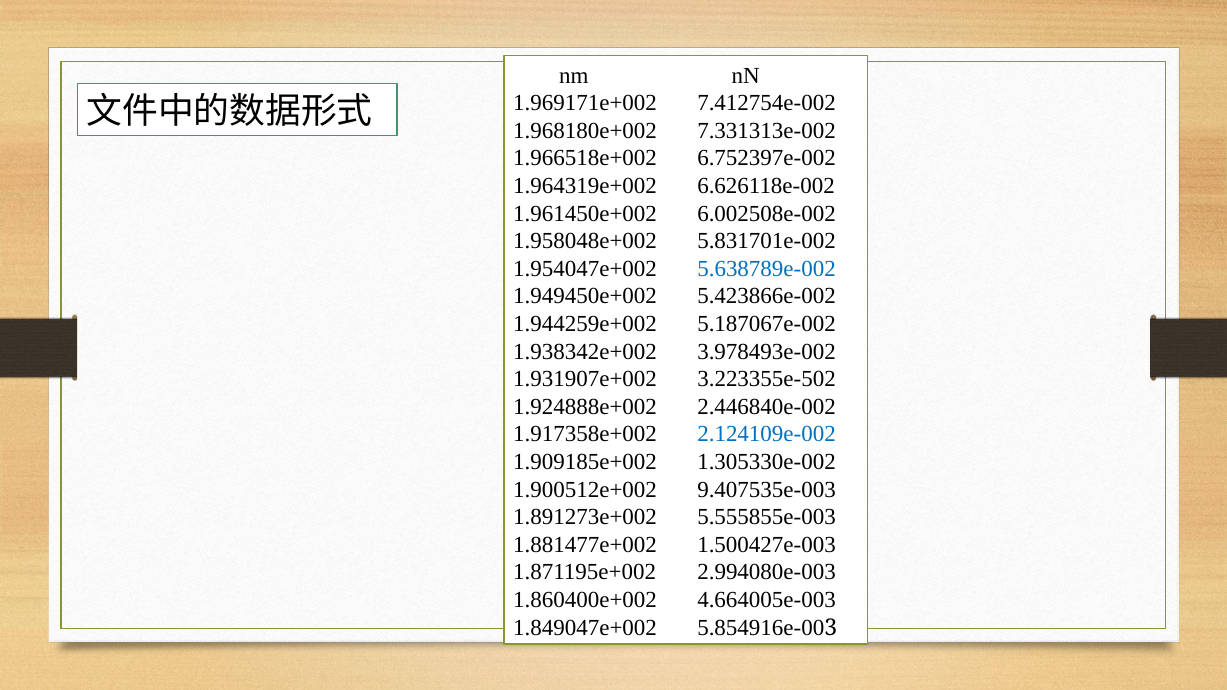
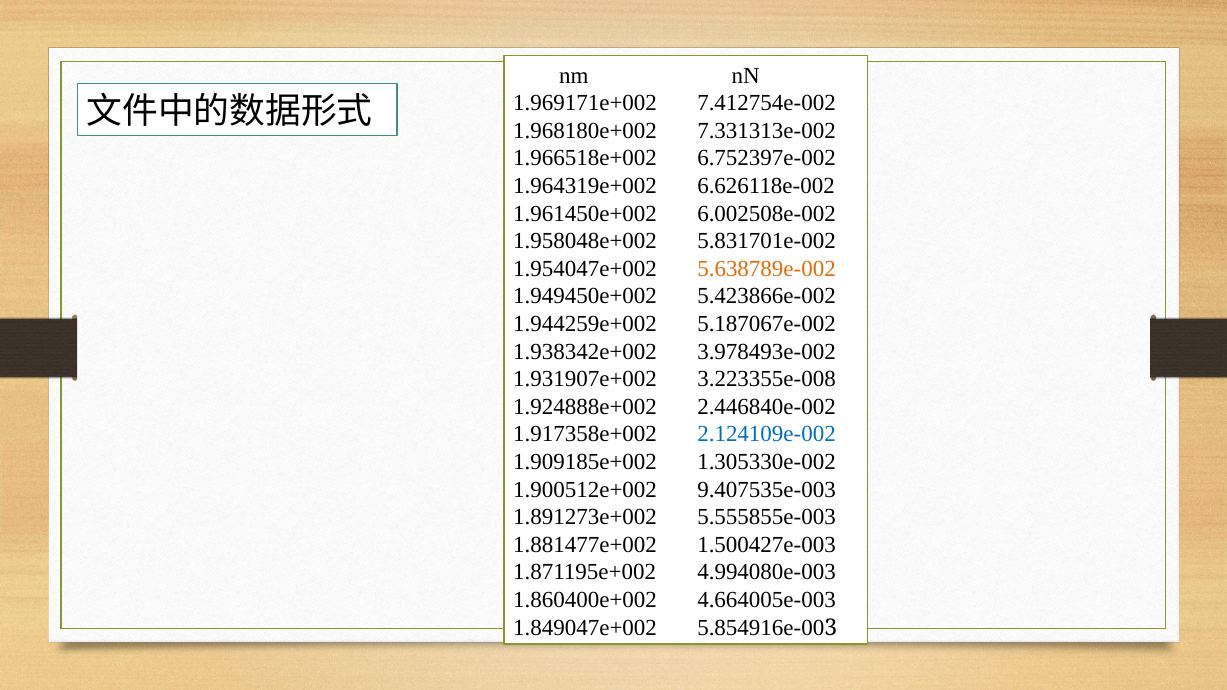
5.638789e-002 colour: blue -> orange
3.223355e-502: 3.223355e-502 -> 3.223355e-008
2.994080e-003: 2.994080e-003 -> 4.994080e-003
